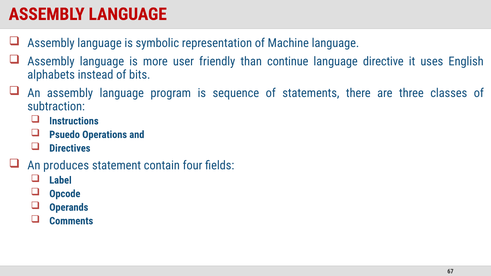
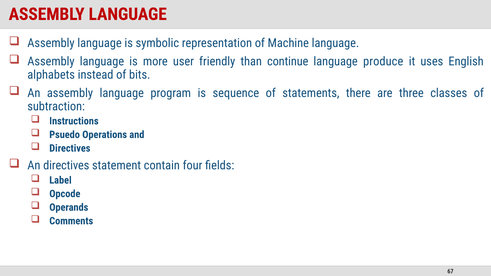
directive: directive -> produce
An produces: produces -> directives
